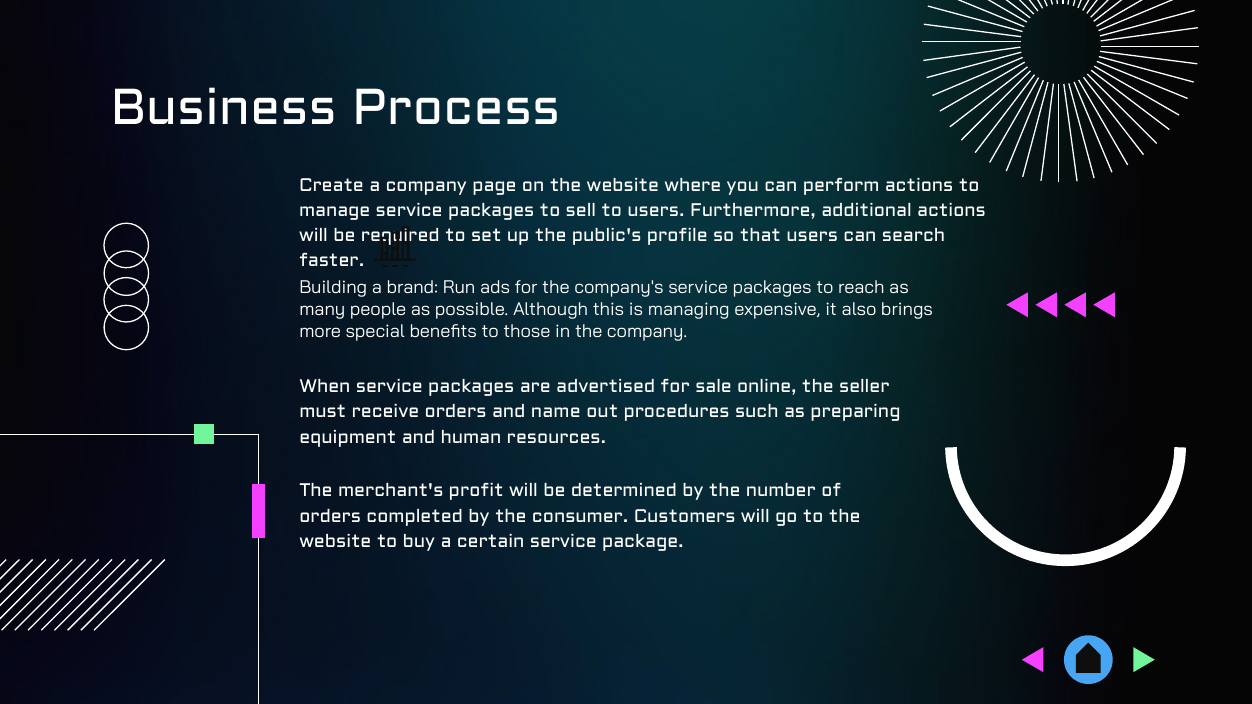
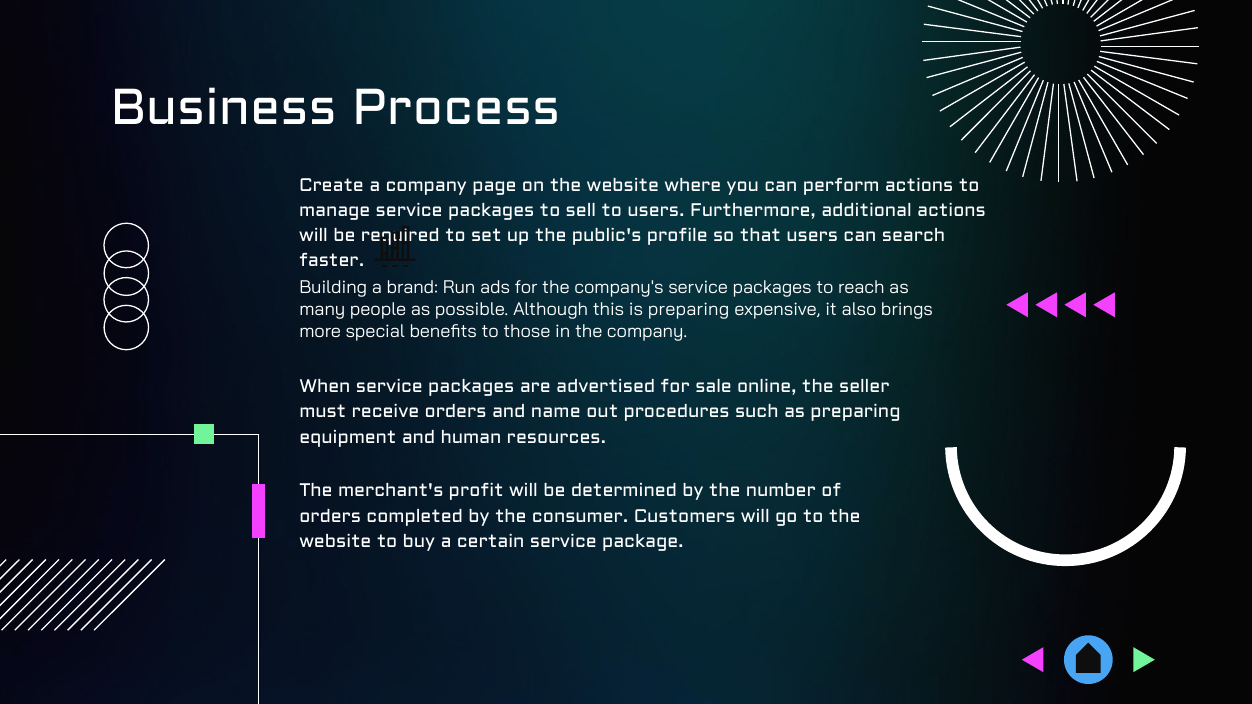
is managing: managing -> preparing
